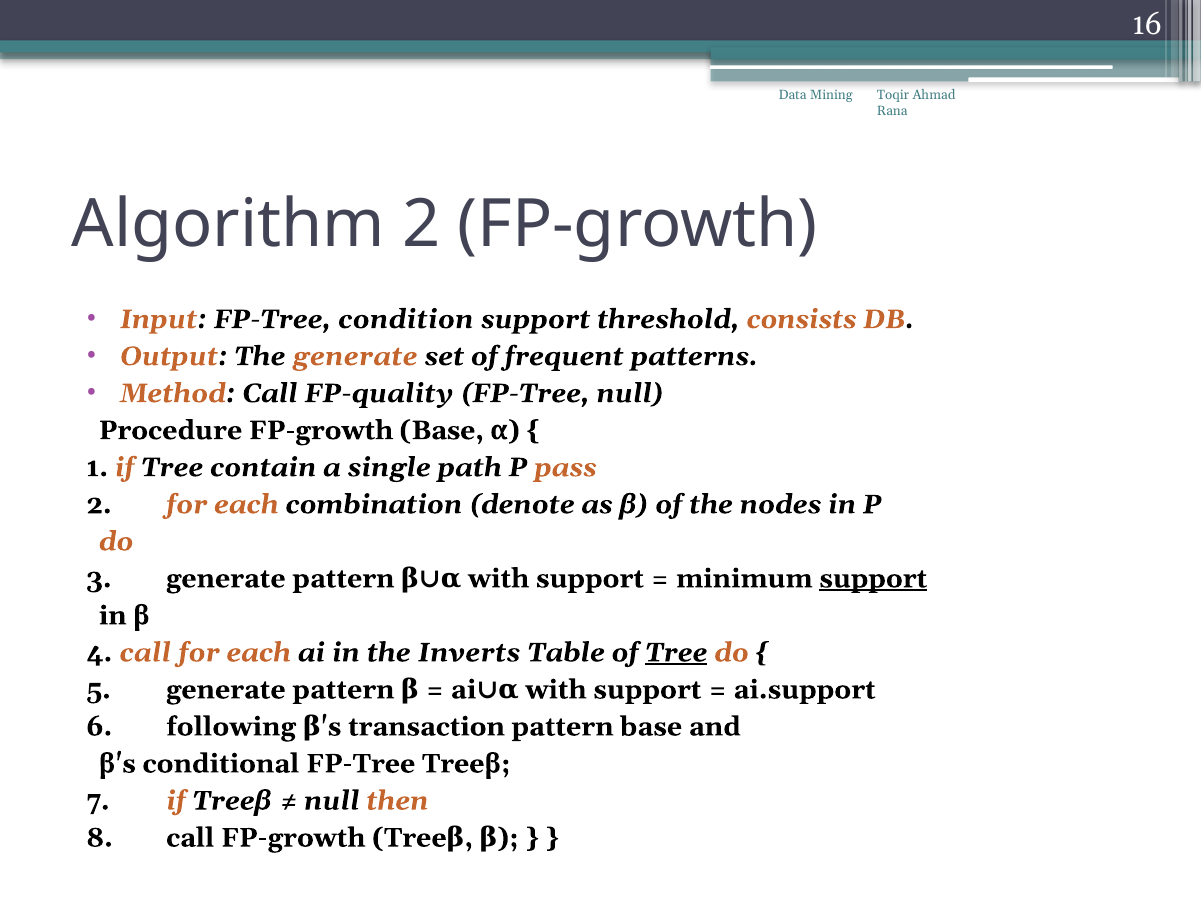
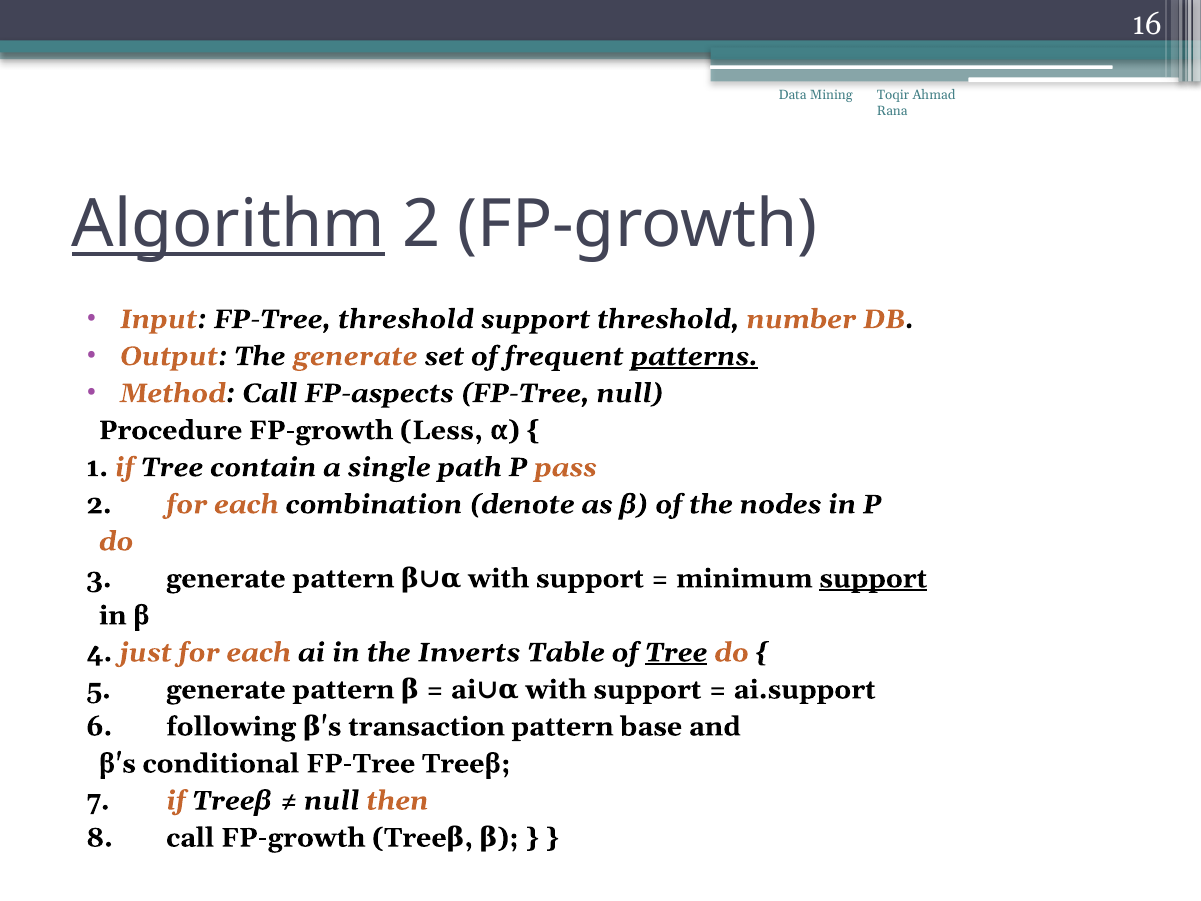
Algorithm underline: none -> present
FP-Tree condition: condition -> threshold
consists: consists -> number
patterns underline: none -> present
FP-quality: FP-quality -> FP-aspects
FP-growth Base: Base -> Less
4 call: call -> just
